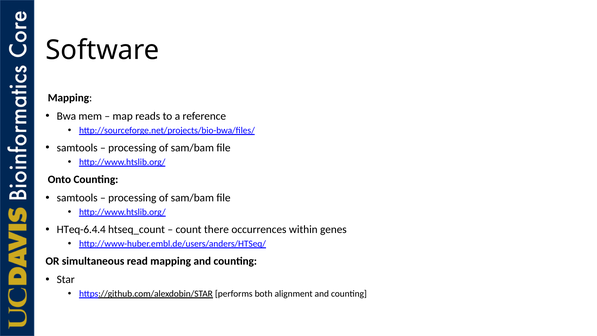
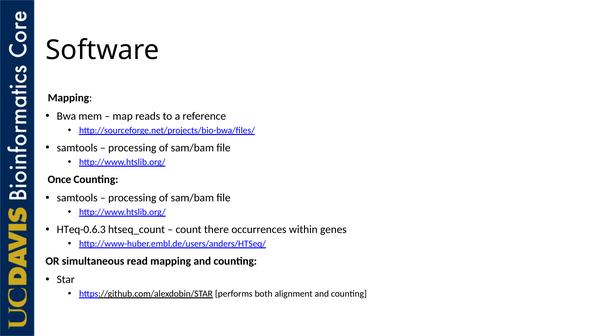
Onto: Onto -> Once
HTeq-6.4.4: HTeq-6.4.4 -> HTeq-0.6.3
